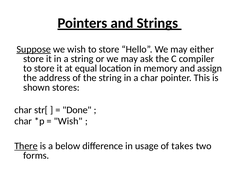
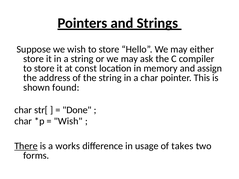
Suppose underline: present -> none
equal: equal -> const
stores: stores -> found
below: below -> works
